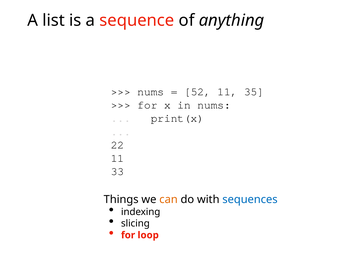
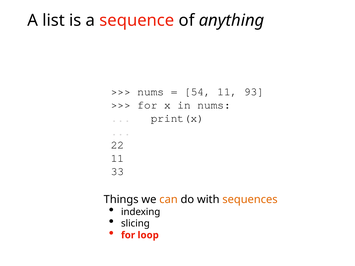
52: 52 -> 54
35: 35 -> 93
sequences colour: blue -> orange
